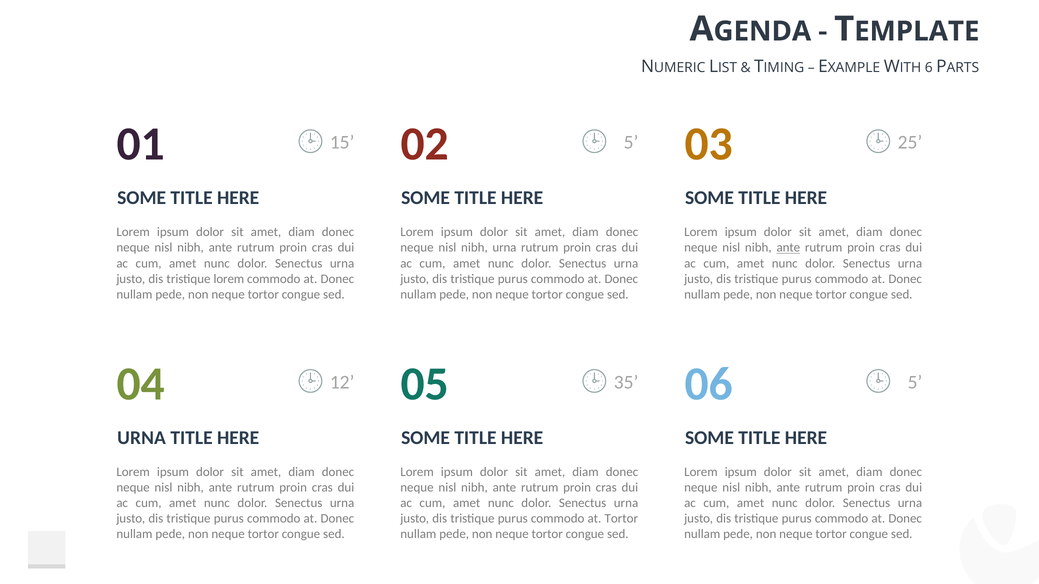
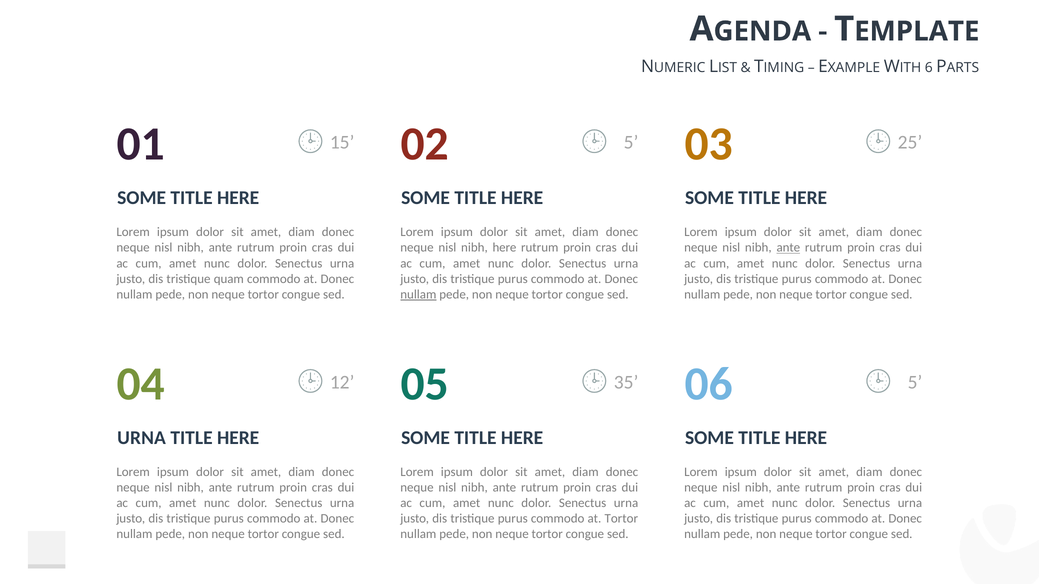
nibh urna: urna -> here
tristique lorem: lorem -> quam
nullam at (418, 295) underline: none -> present
